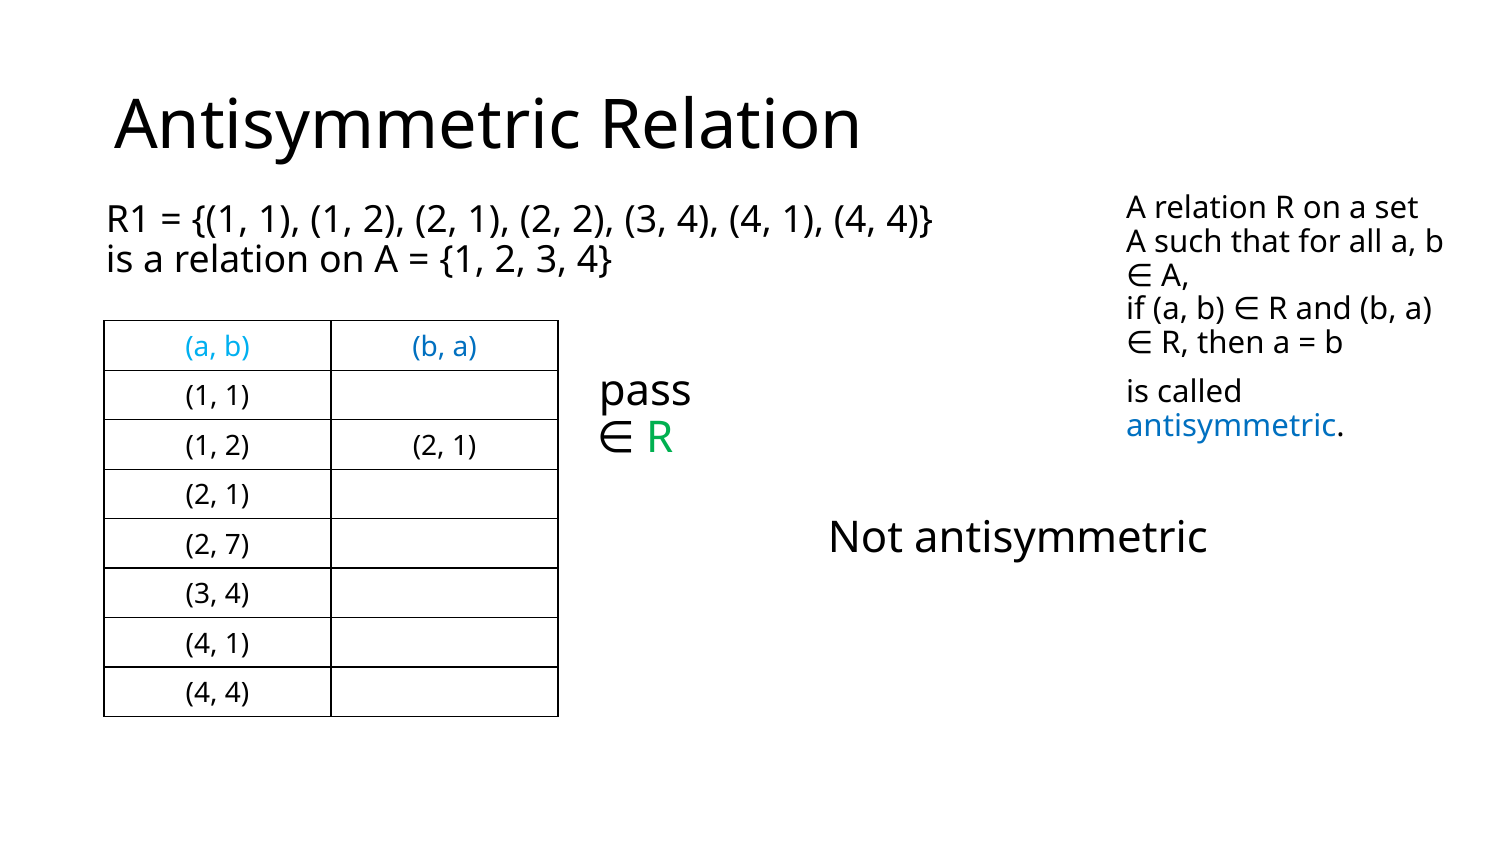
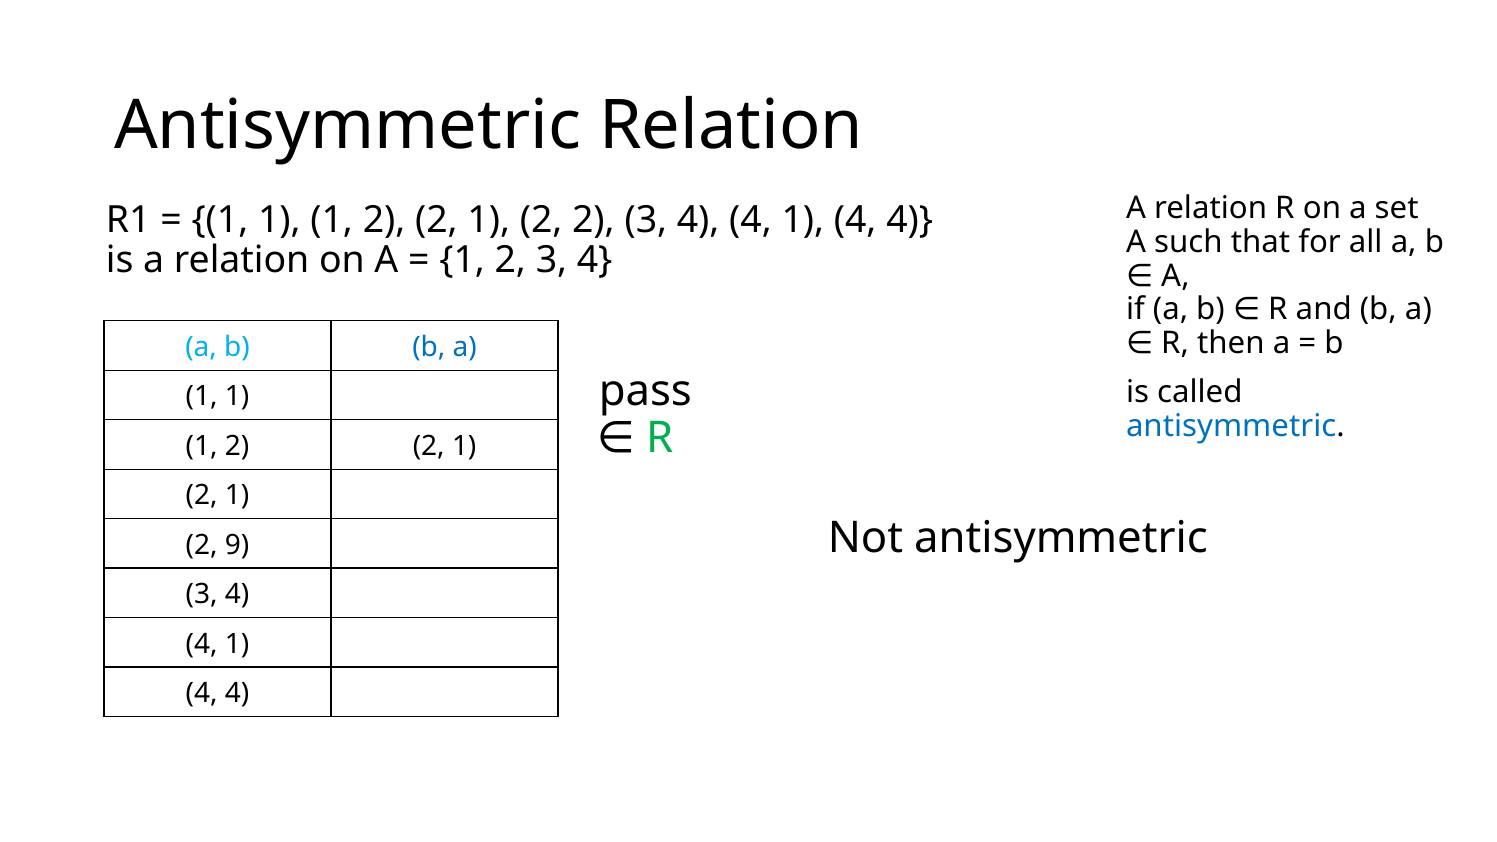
7: 7 -> 9
